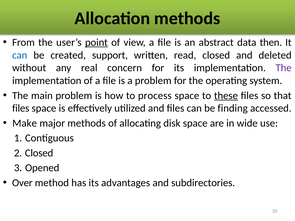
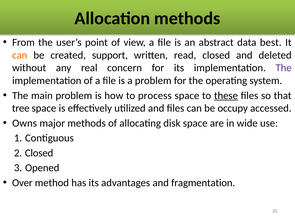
point underline: present -> none
then: then -> best
can at (20, 55) colour: blue -> orange
files at (21, 108): files -> tree
finding: finding -> occupy
Make: Make -> Owns
subdirectories: subdirectories -> fragmentation
